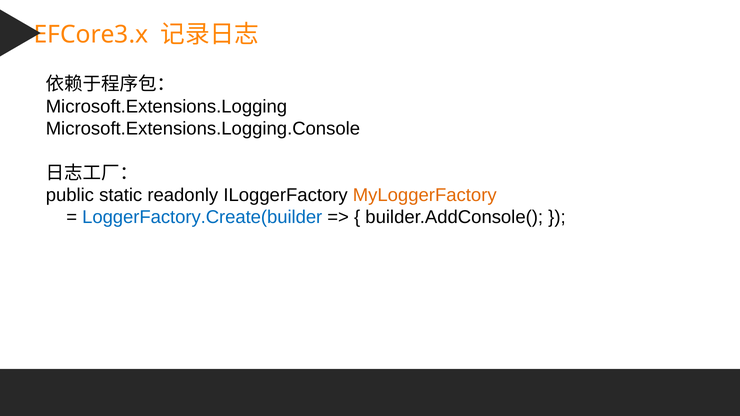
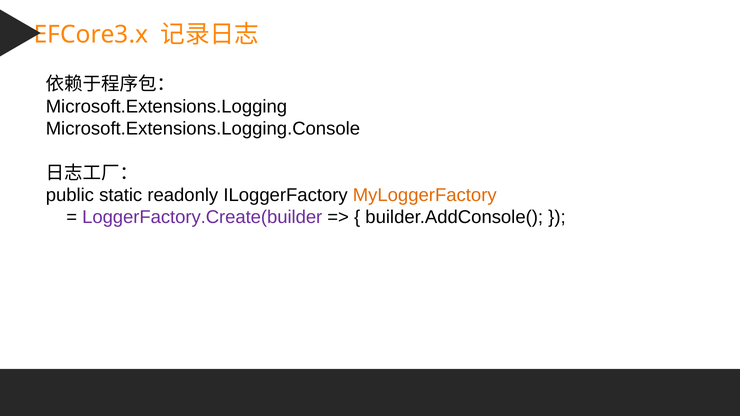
LoggerFactory.Create(builder colour: blue -> purple
